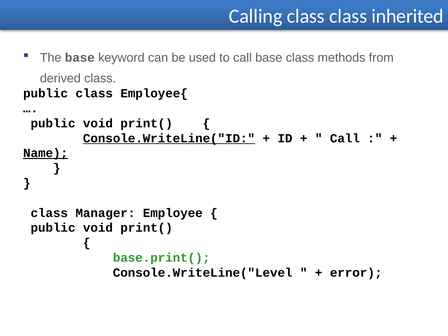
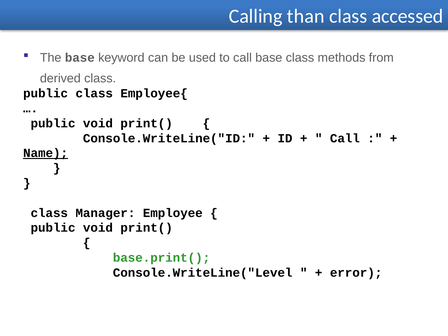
Calling class: class -> than
inherited: inherited -> accessed
Console.WriteLine("ID underline: present -> none
